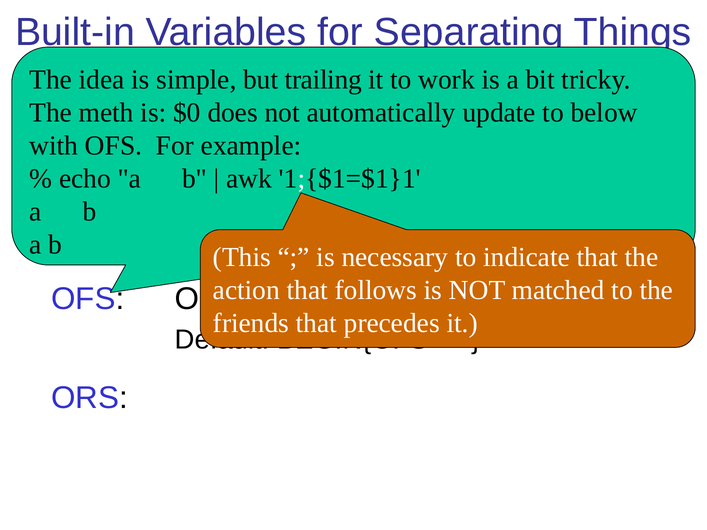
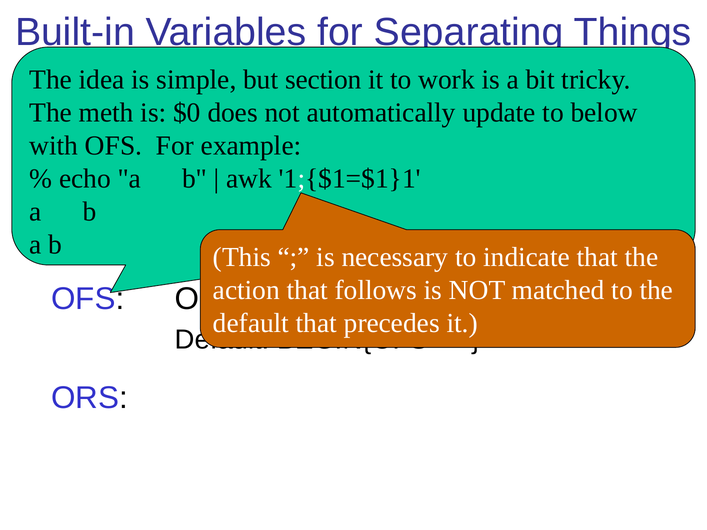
trailing: trailing -> section
friends at (251, 323): friends -> default
